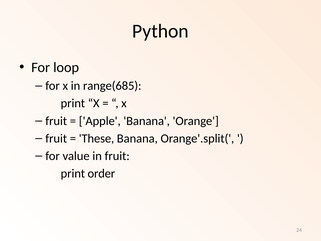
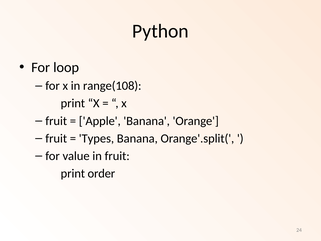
range(685: range(685 -> range(108
These: These -> Types
